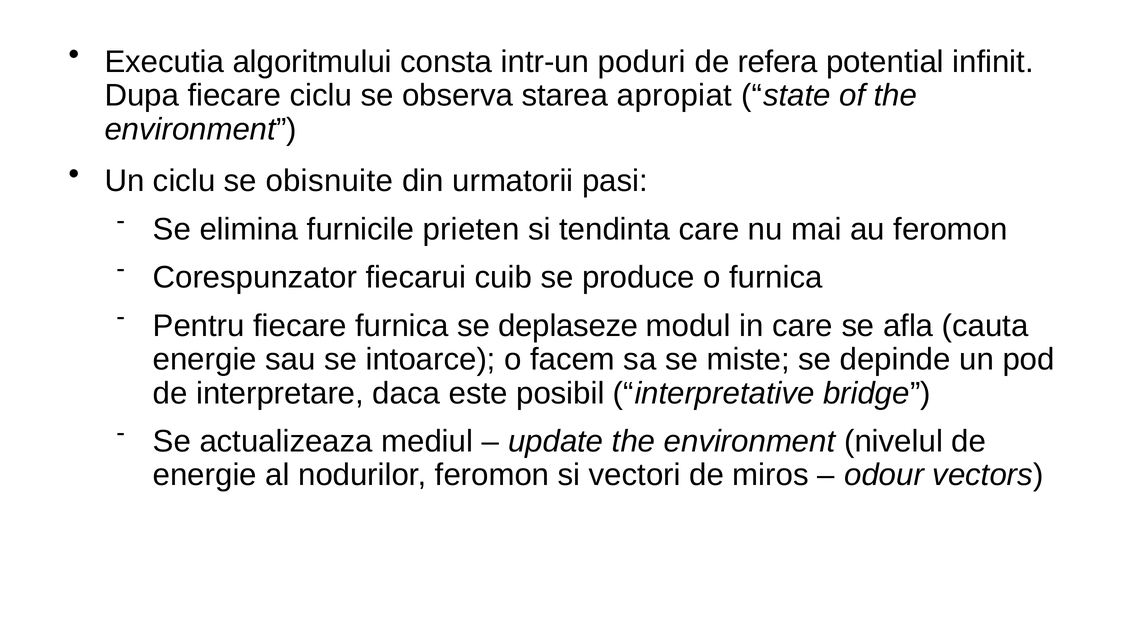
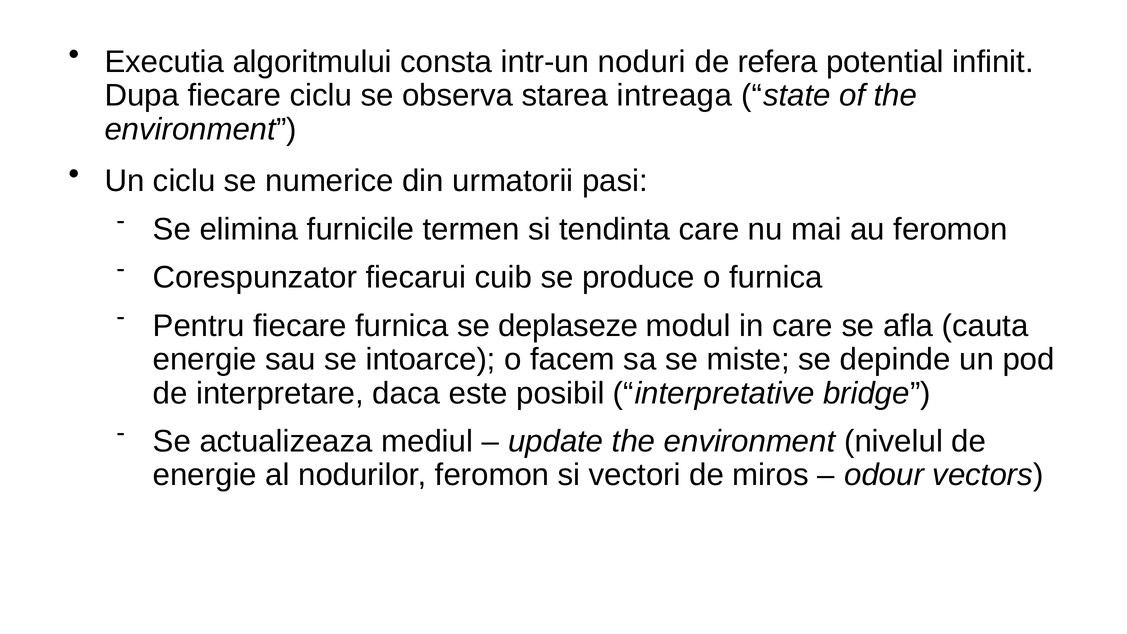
poduri: poduri -> noduri
apropiat: apropiat -> intreaga
obisnuite: obisnuite -> numerice
prieten: prieten -> termen
